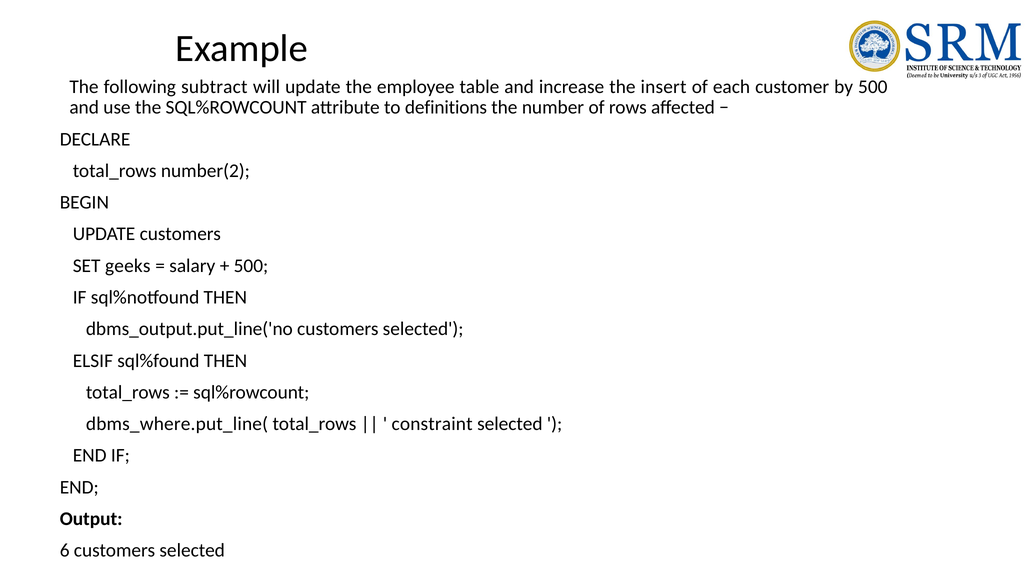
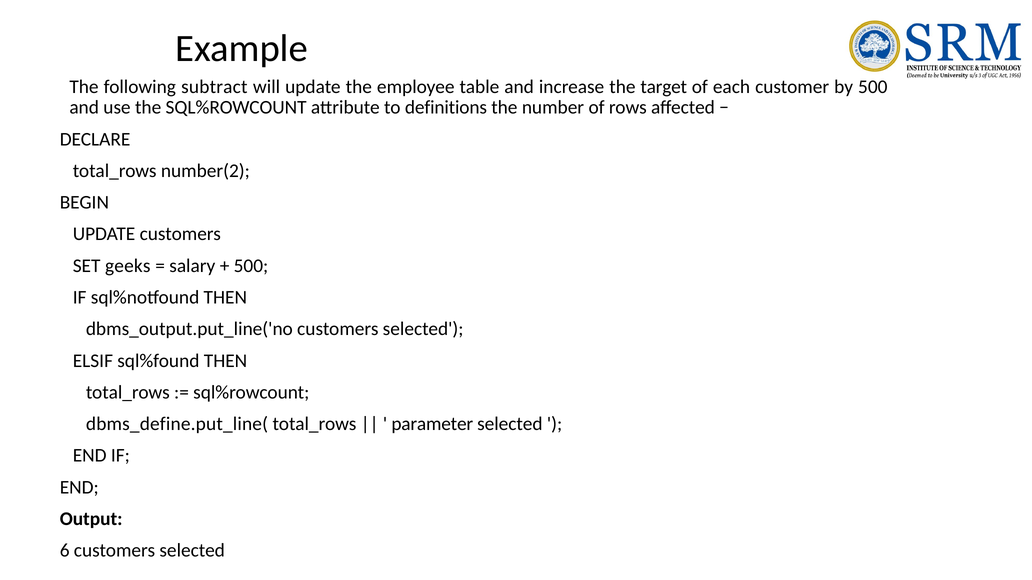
insert: insert -> target
dbms_where.put_line(: dbms_where.put_line( -> dbms_define.put_line(
constraint: constraint -> parameter
